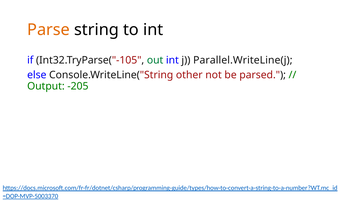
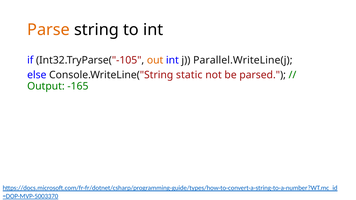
out colour: green -> orange
other: other -> static
-205: -205 -> -165
